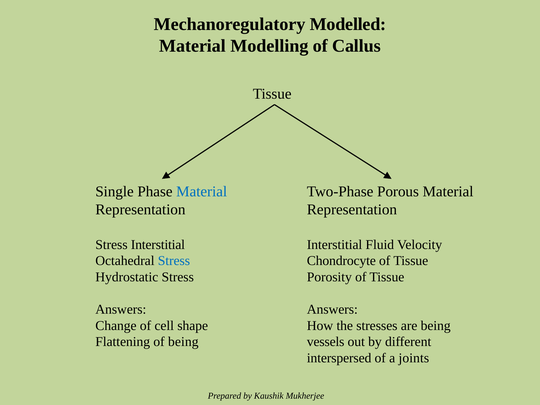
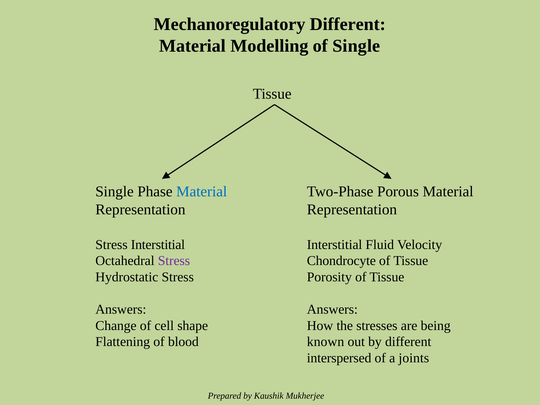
Mechanoregulatory Modelled: Modelled -> Different
of Callus: Callus -> Single
Stress at (174, 261) colour: blue -> purple
of being: being -> blood
vessels: vessels -> known
